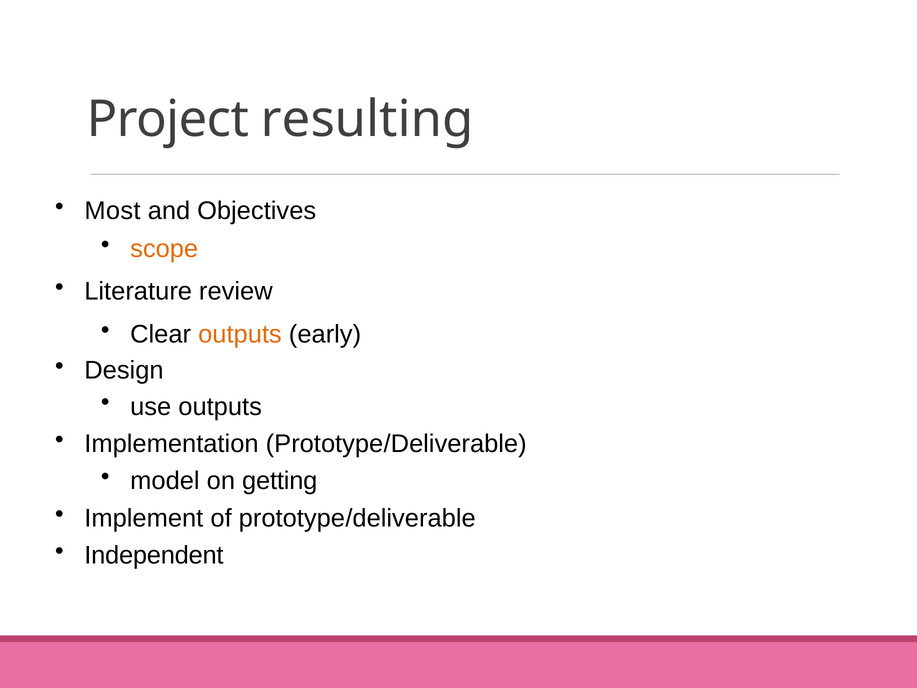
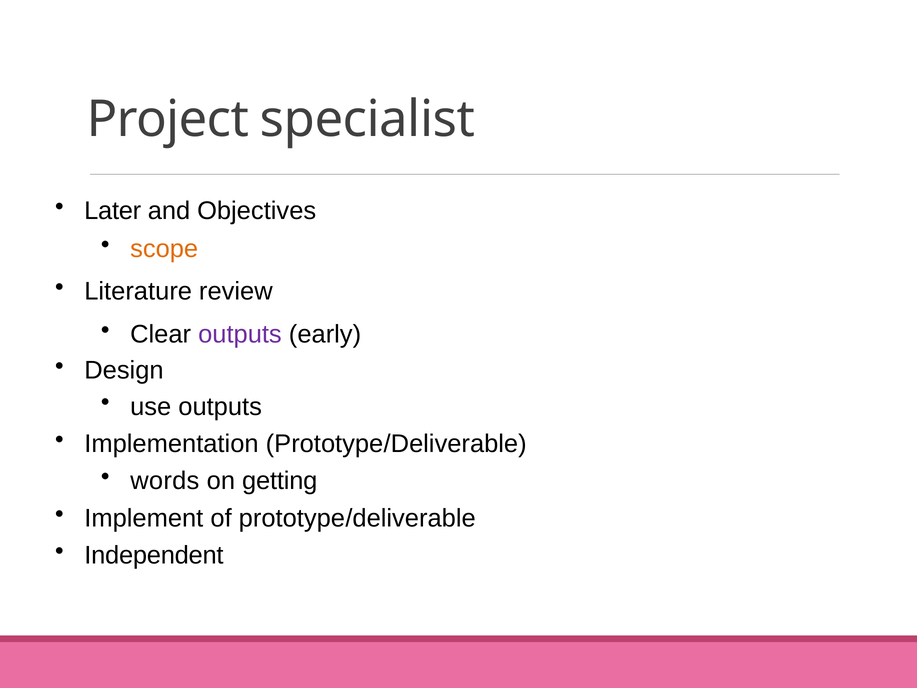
resulting: resulting -> specialist
Most: Most -> Later
outputs at (240, 334) colour: orange -> purple
model: model -> words
